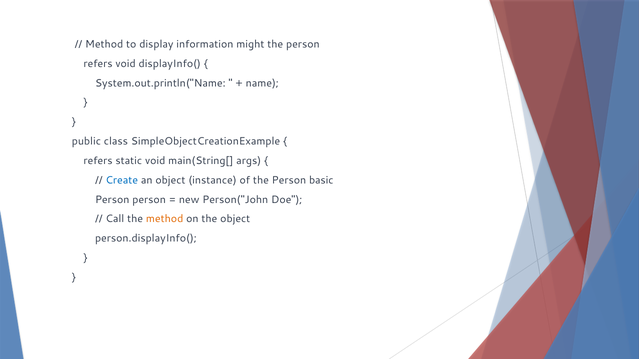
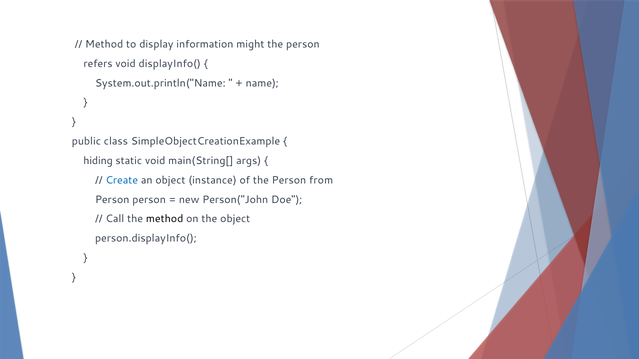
refers at (98, 161): refers -> hiding
basic: basic -> from
method at (165, 219) colour: orange -> black
